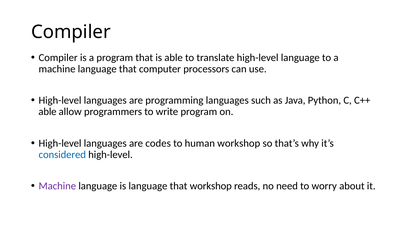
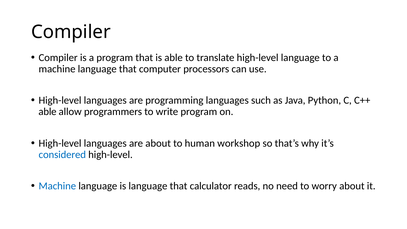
are codes: codes -> about
Machine at (57, 186) colour: purple -> blue
that workshop: workshop -> calculator
